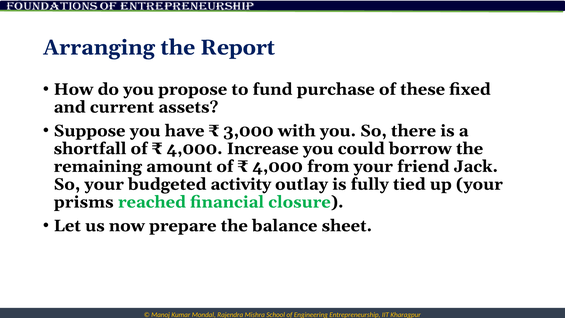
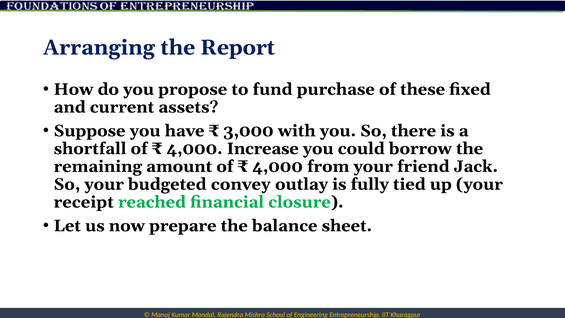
activity: activity -> convey
prisms: prisms -> receipt
